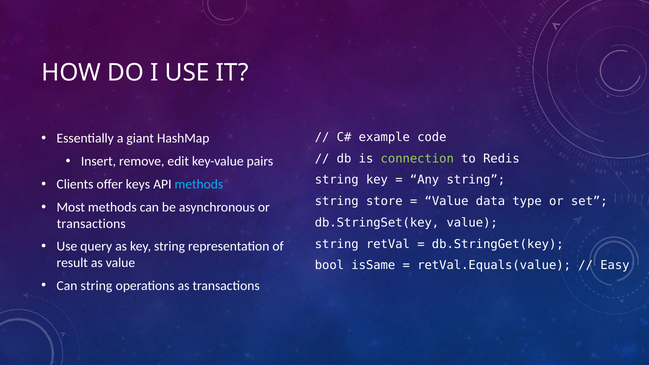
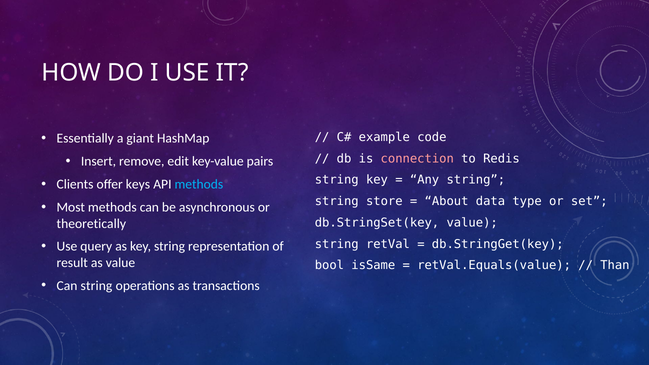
connection colour: light green -> pink
Value at (447, 201): Value -> About
transactions at (91, 224): transactions -> theoretically
Easy: Easy -> Than
